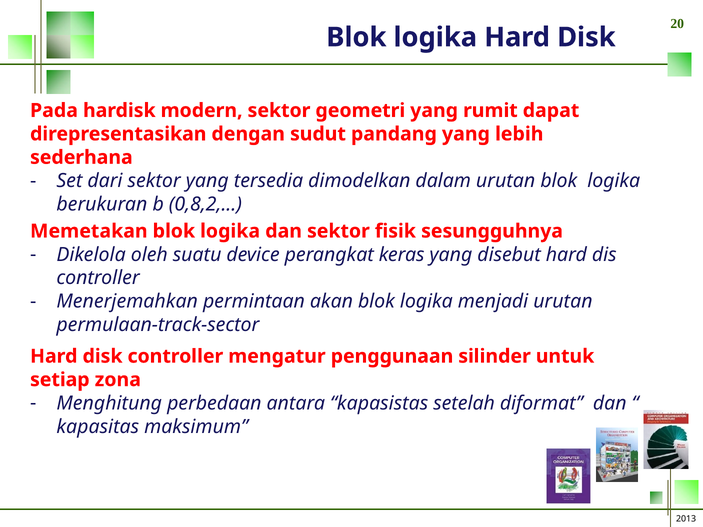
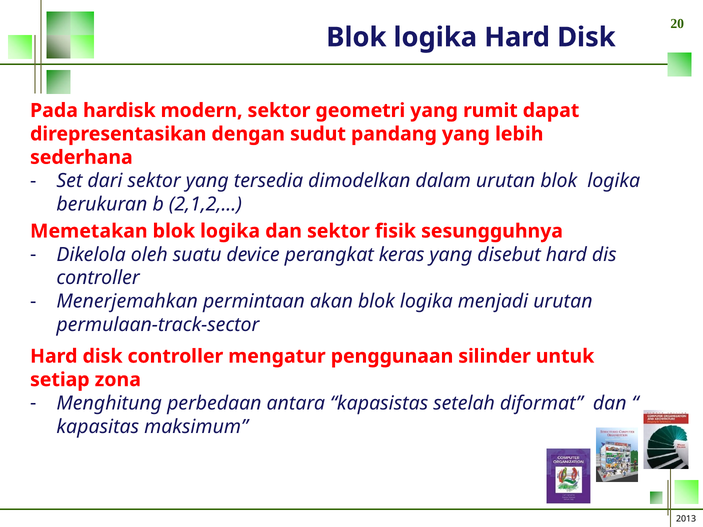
0,8,2: 0,8,2 -> 2,1,2
